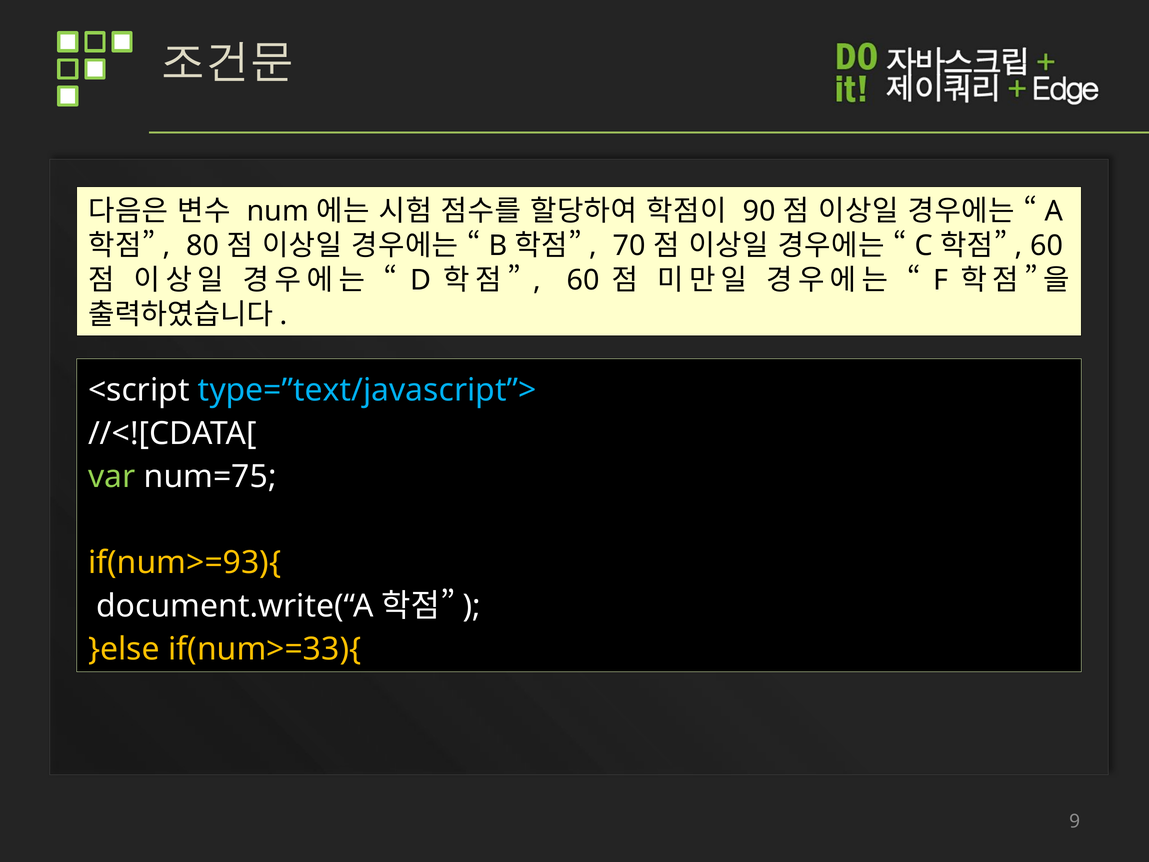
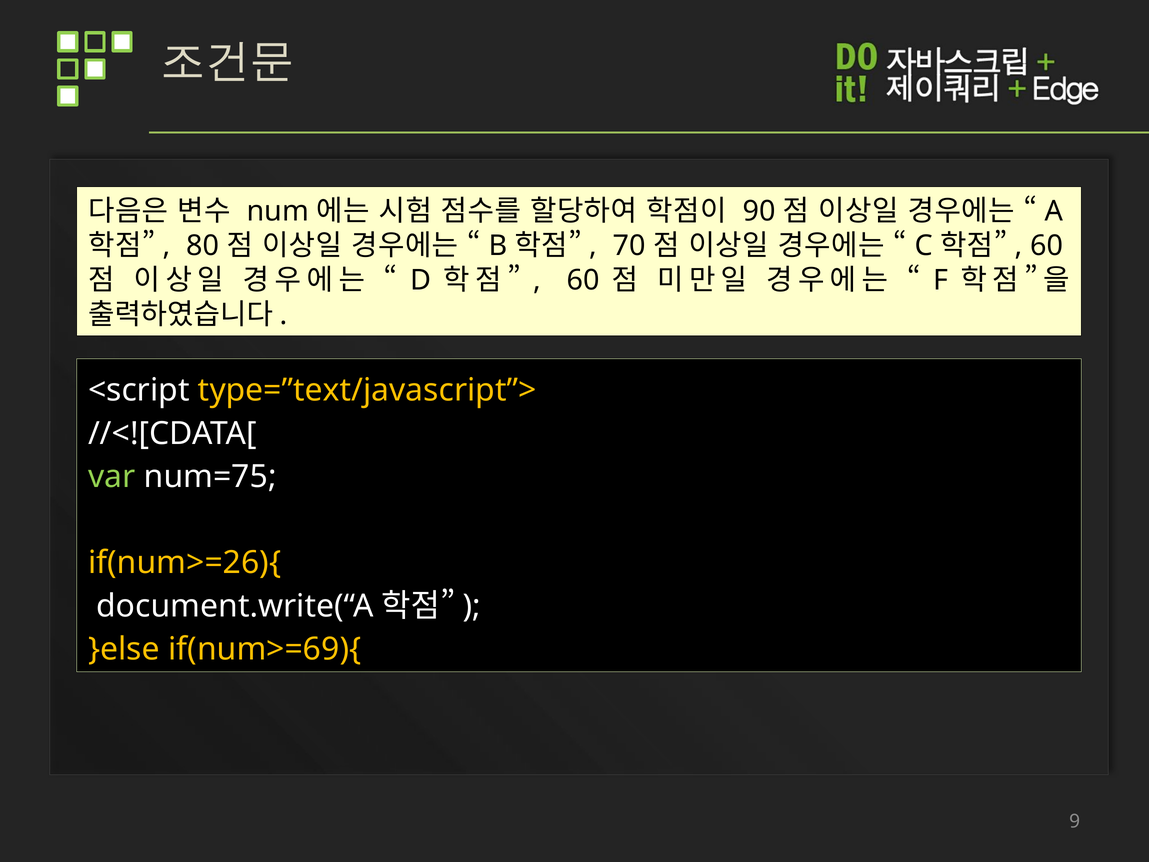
type=”text/javascript”> colour: light blue -> yellow
if(num>=93){: if(num>=93){ -> if(num>=26){
if(num>=33){: if(num>=33){ -> if(num>=69){
